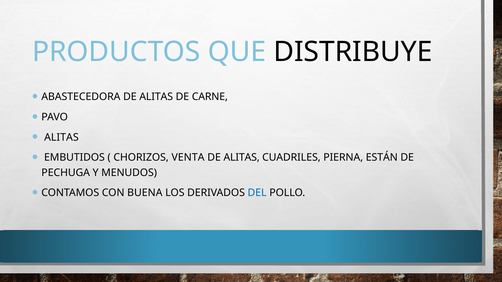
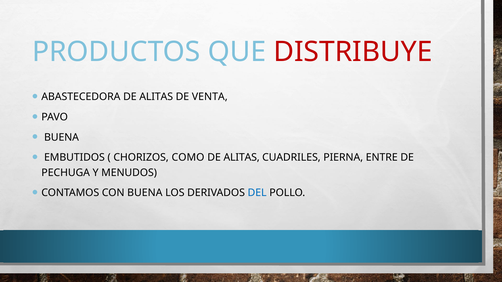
DISTRIBUYE colour: black -> red
CARNE: CARNE -> VENTA
ALITAS at (61, 137): ALITAS -> BUENA
VENTA: VENTA -> COMO
ESTÁN: ESTÁN -> ENTRE
